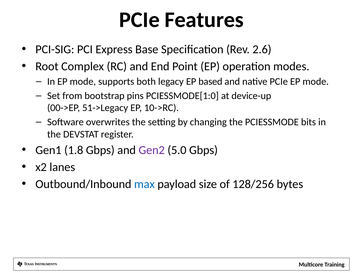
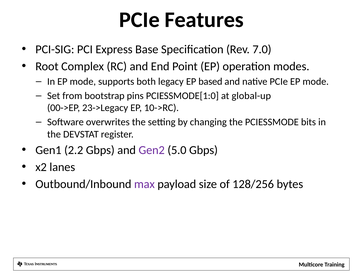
2.6: 2.6 -> 7.0
device-up: device-up -> global-up
51->Legacy: 51->Legacy -> 23->Legacy
1.8: 1.8 -> 2.2
max colour: blue -> purple
